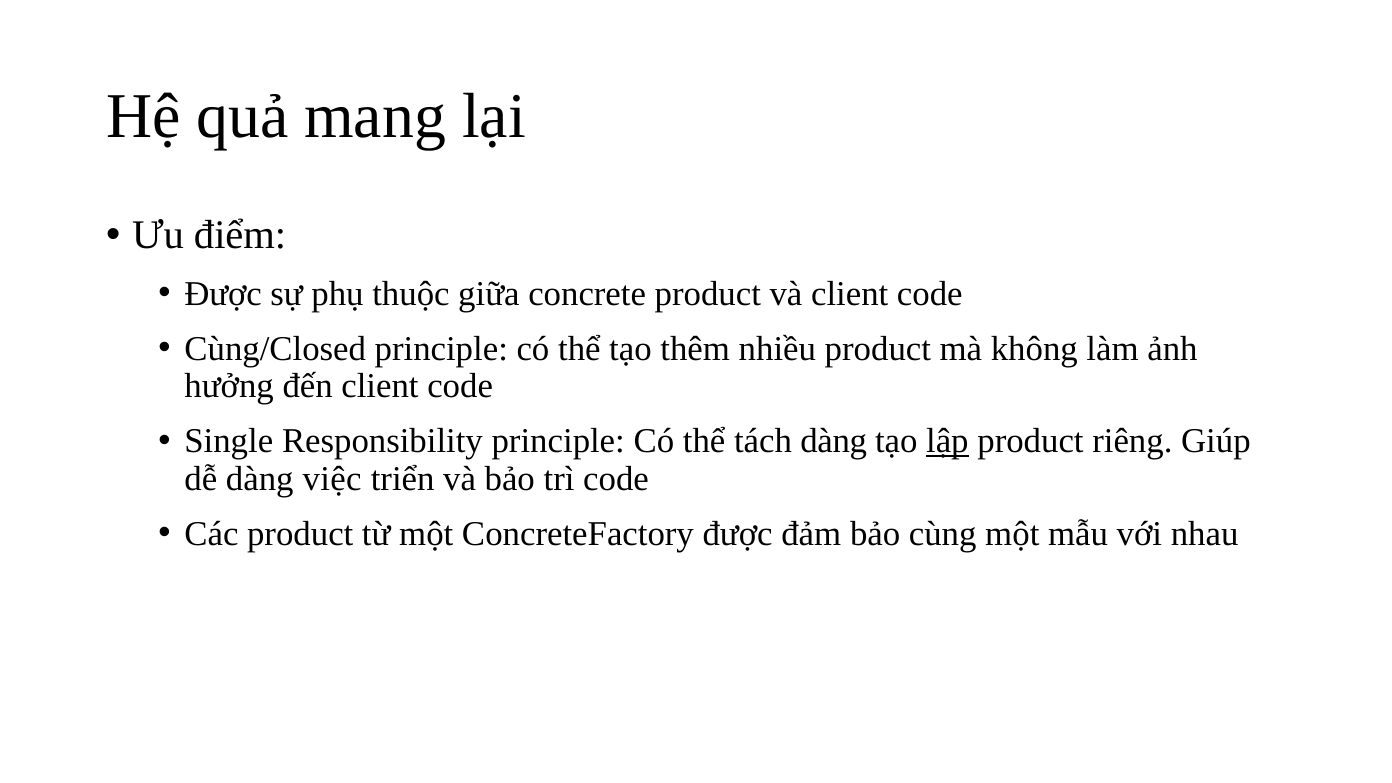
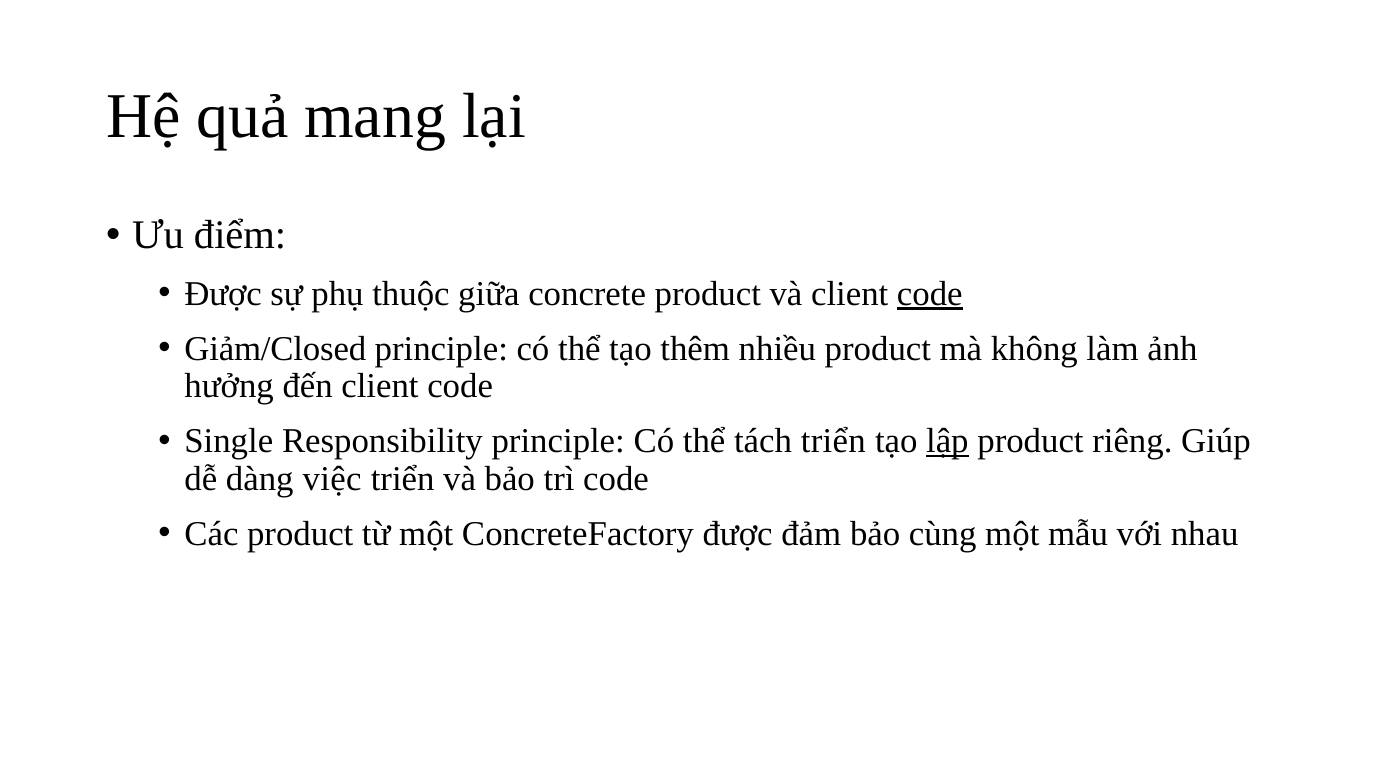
code at (930, 294) underline: none -> present
Cùng/Closed: Cùng/Closed -> Giảm/Closed
tách dàng: dàng -> triển
